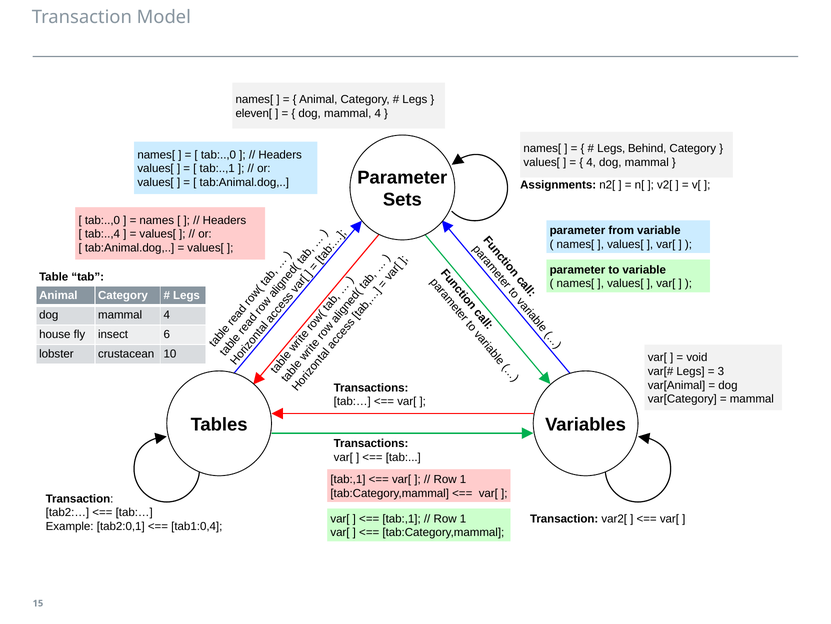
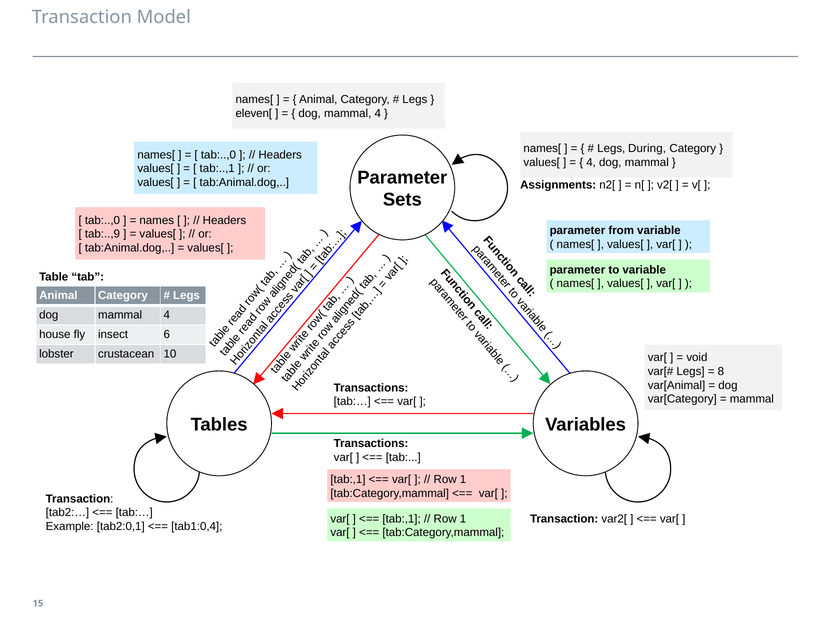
Behind: Behind -> During
tab:..,4: tab:..,4 -> tab:..,9
3: 3 -> 8
